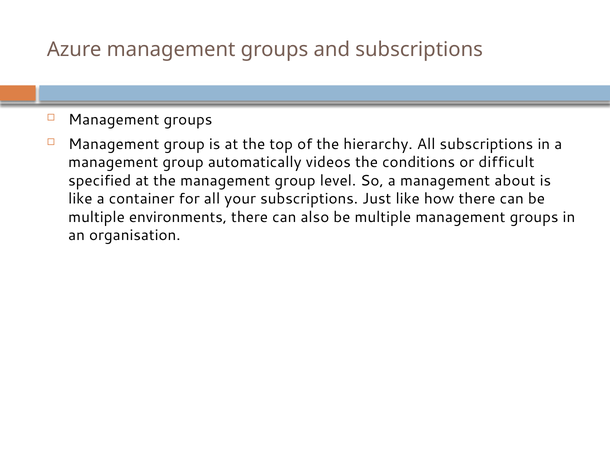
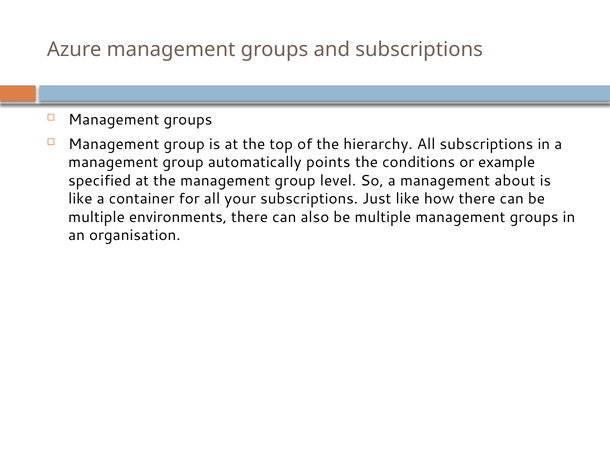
videos: videos -> points
difficult: difficult -> example
